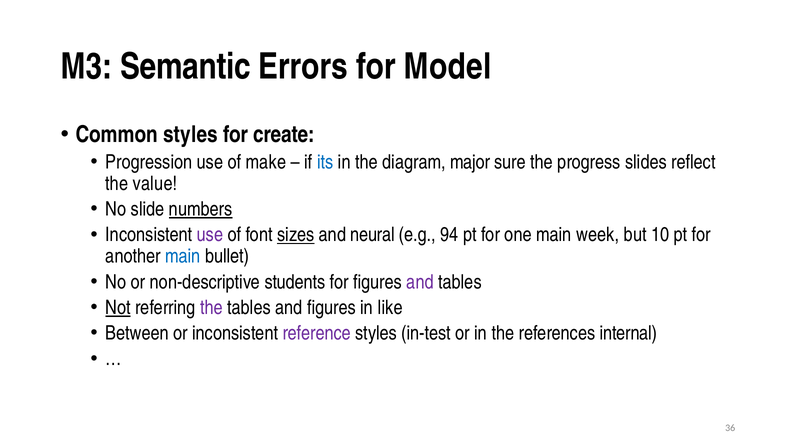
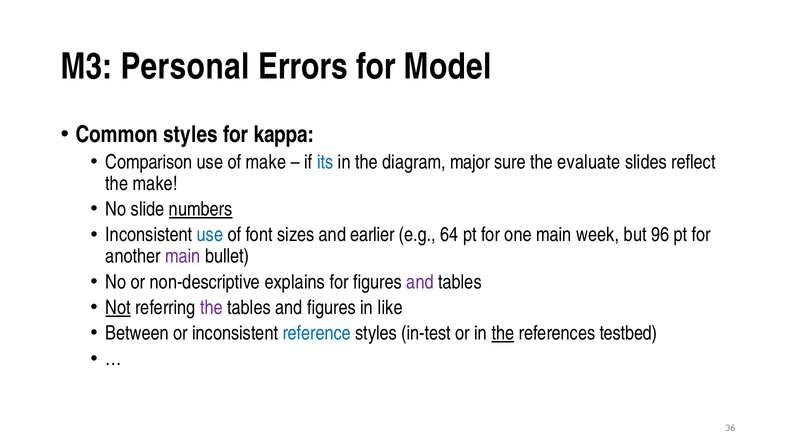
Semantic: Semantic -> Personal
create: create -> kappa
Progression: Progression -> Comparison
progress: progress -> evaluate
the value: value -> make
use at (210, 235) colour: purple -> blue
sizes underline: present -> none
neural: neural -> earlier
94: 94 -> 64
10: 10 -> 96
main at (183, 256) colour: blue -> purple
students: students -> explains
reference colour: purple -> blue
the at (503, 333) underline: none -> present
internal: internal -> testbed
